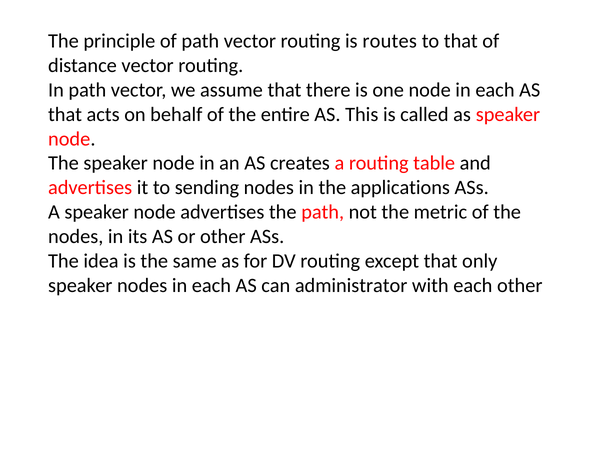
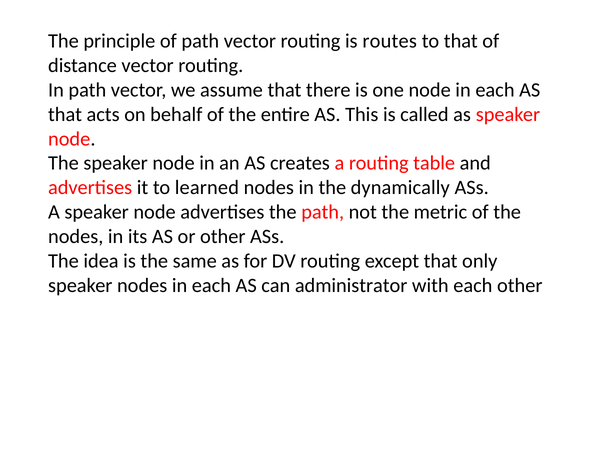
sending: sending -> learned
applications: applications -> dynamically
